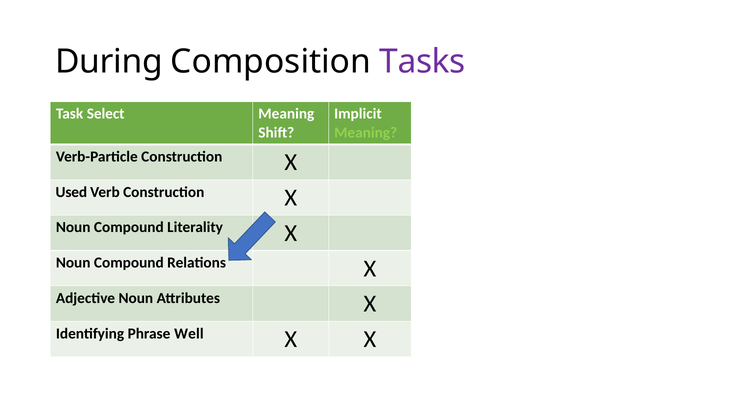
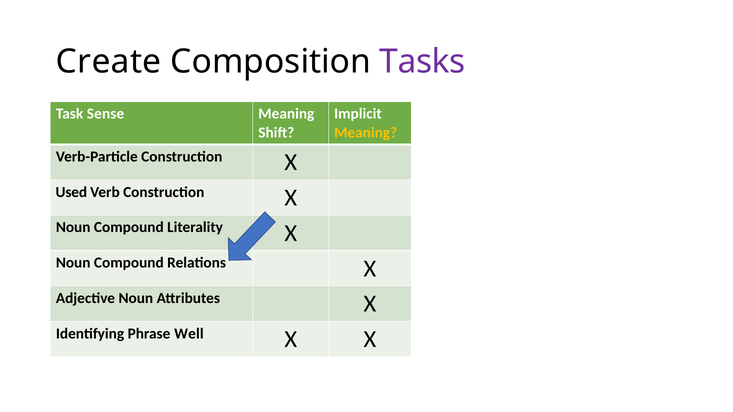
During: During -> Create
Select: Select -> Sense
Meaning at (366, 133) colour: light green -> yellow
